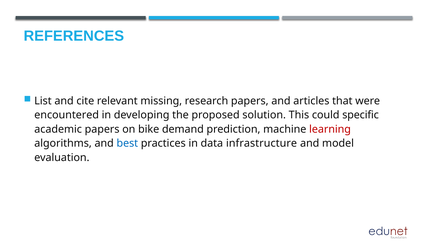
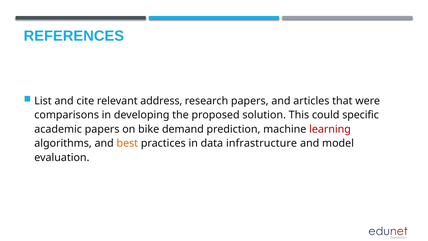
missing: missing -> address
encountered: encountered -> comparisons
best colour: blue -> orange
